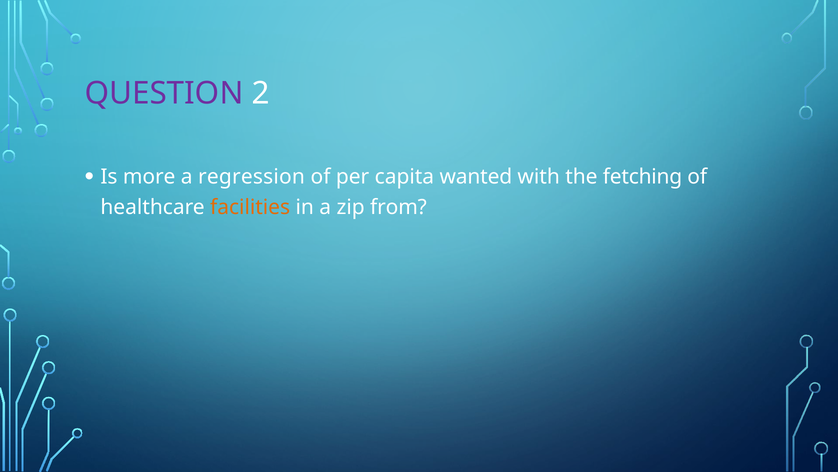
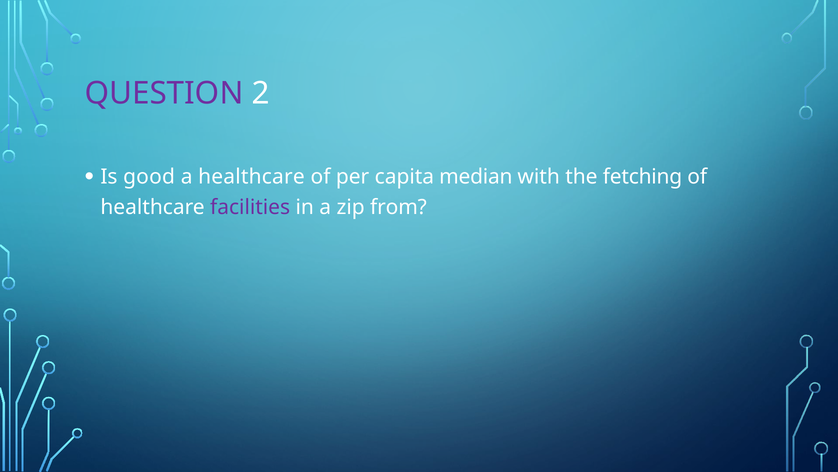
more: more -> good
a regression: regression -> healthcare
wanted: wanted -> median
facilities colour: orange -> purple
